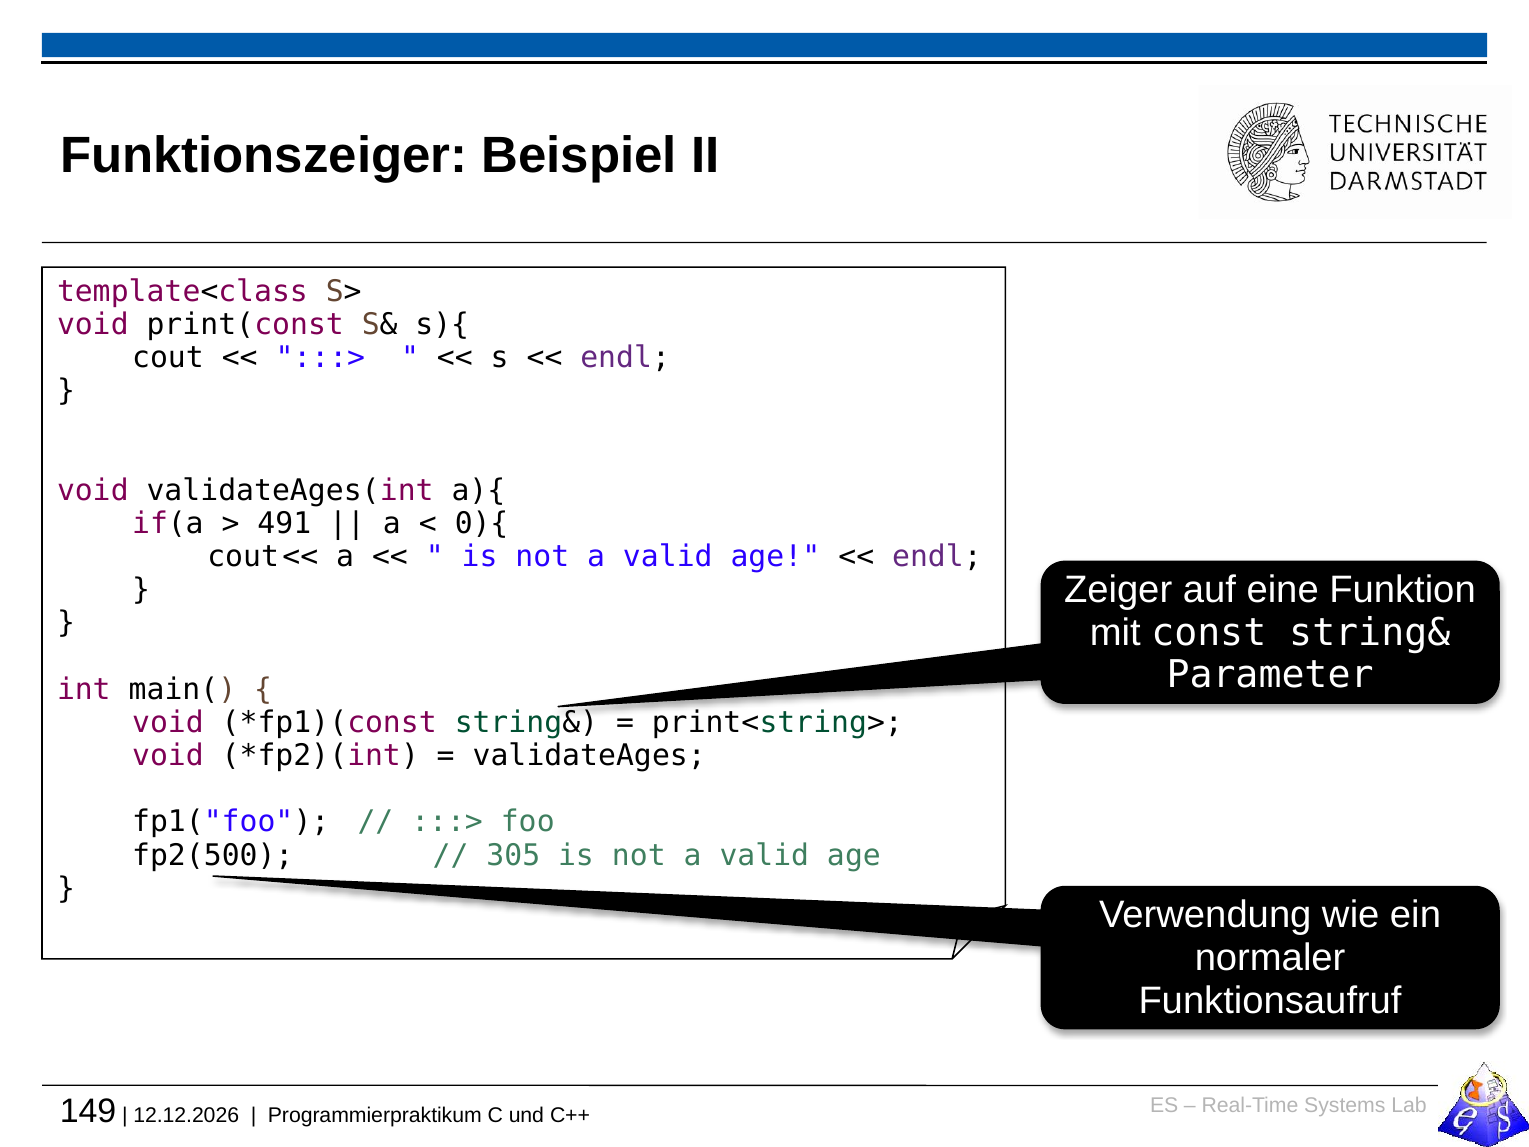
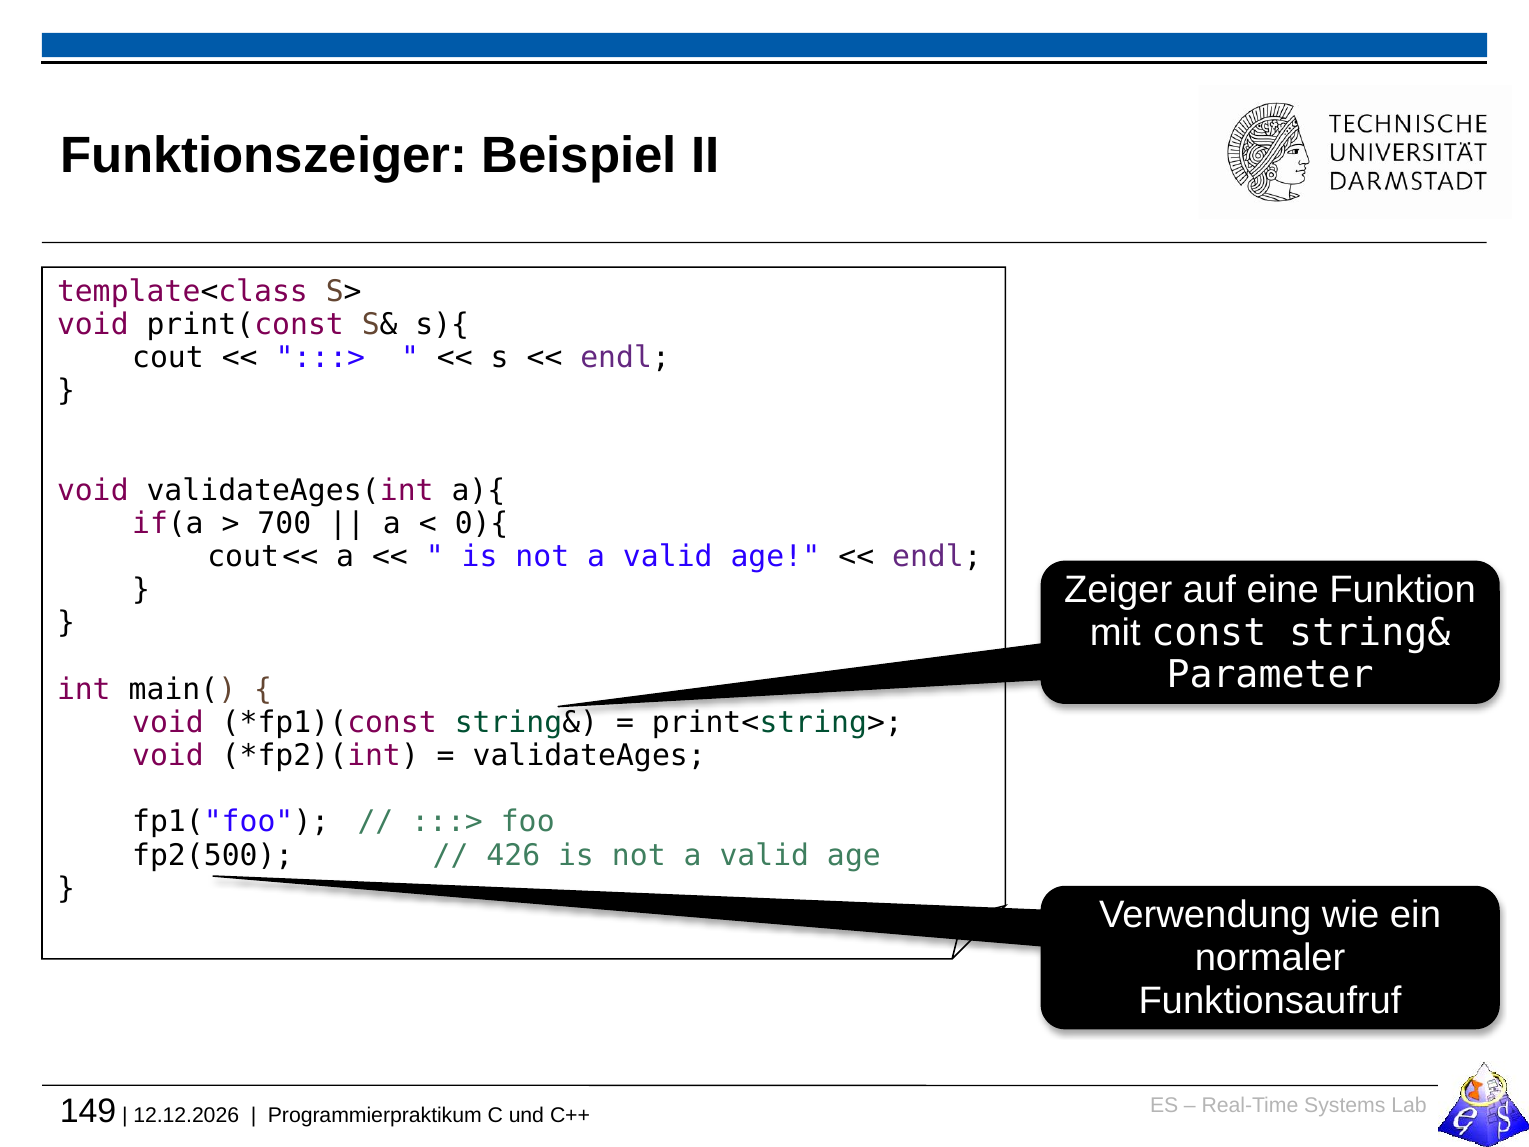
491: 491 -> 700
305: 305 -> 426
